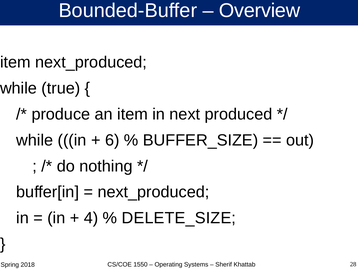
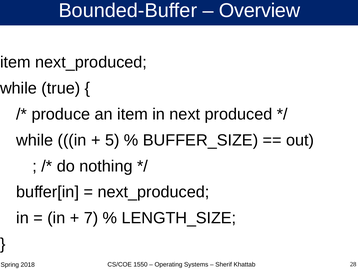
6: 6 -> 5
4: 4 -> 7
DELETE_SIZE: DELETE_SIZE -> LENGTH_SIZE
